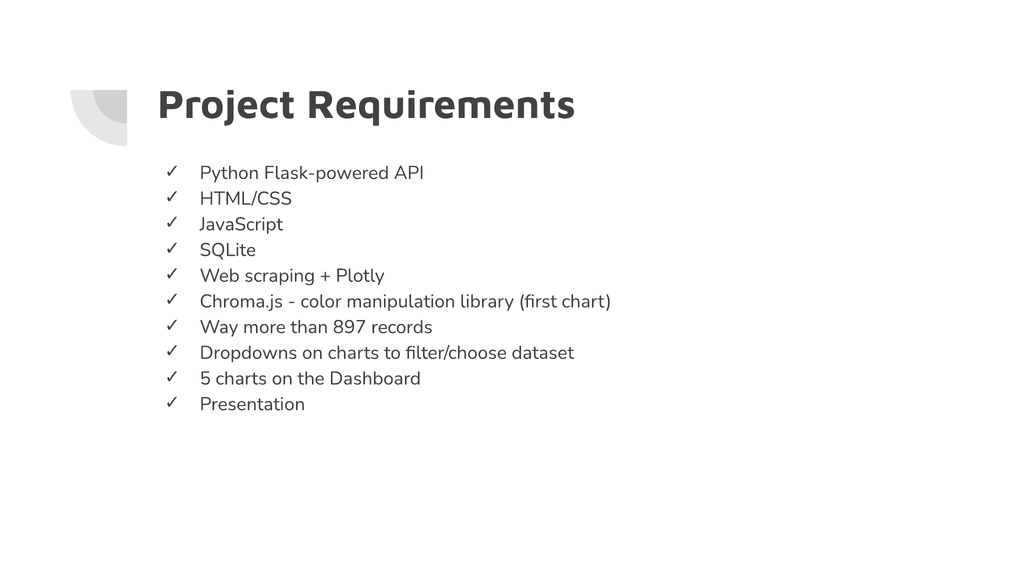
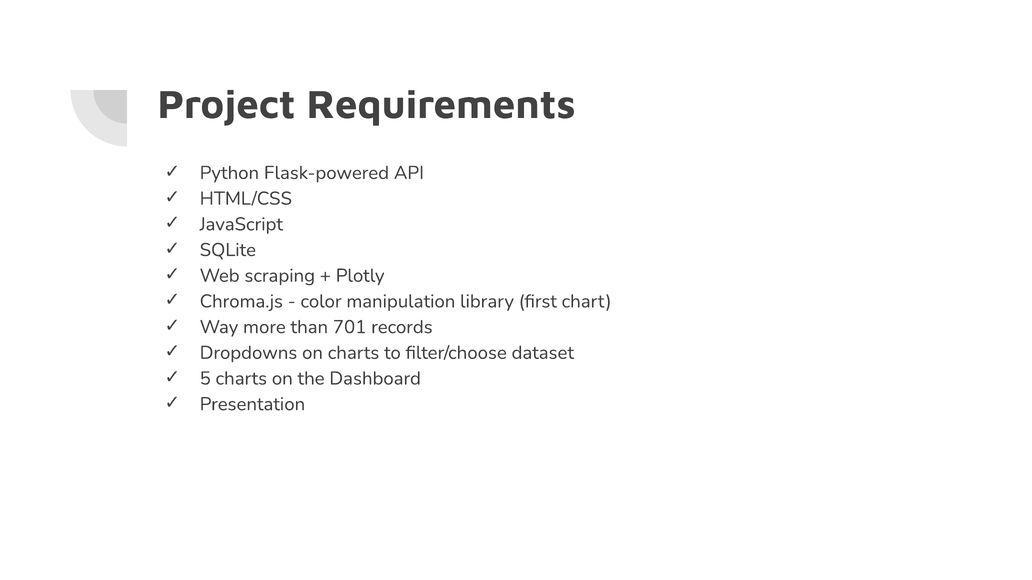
897: 897 -> 701
